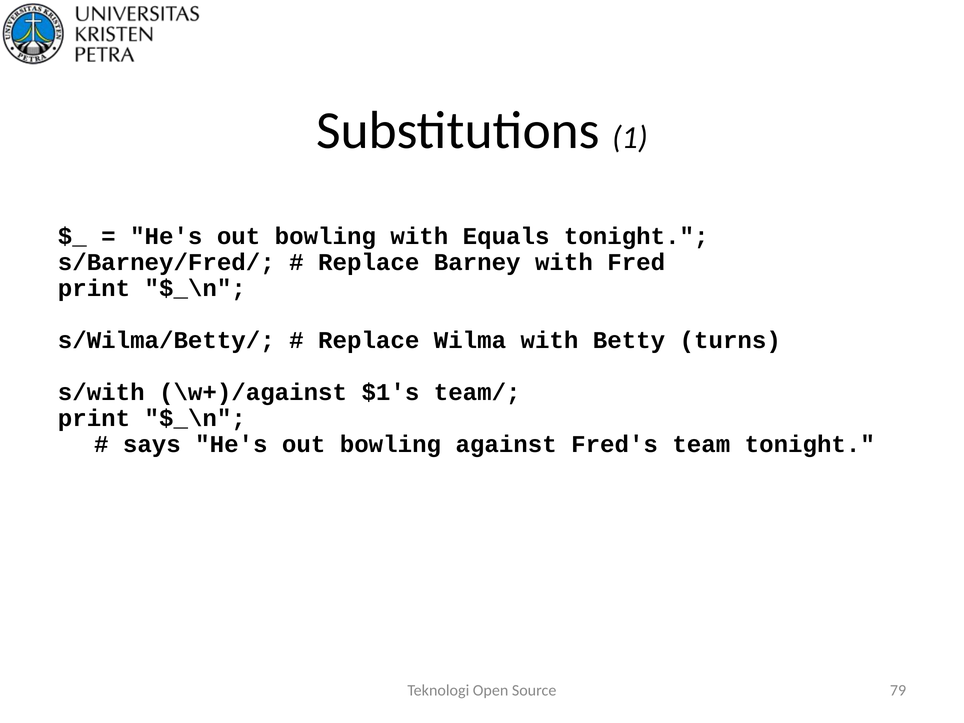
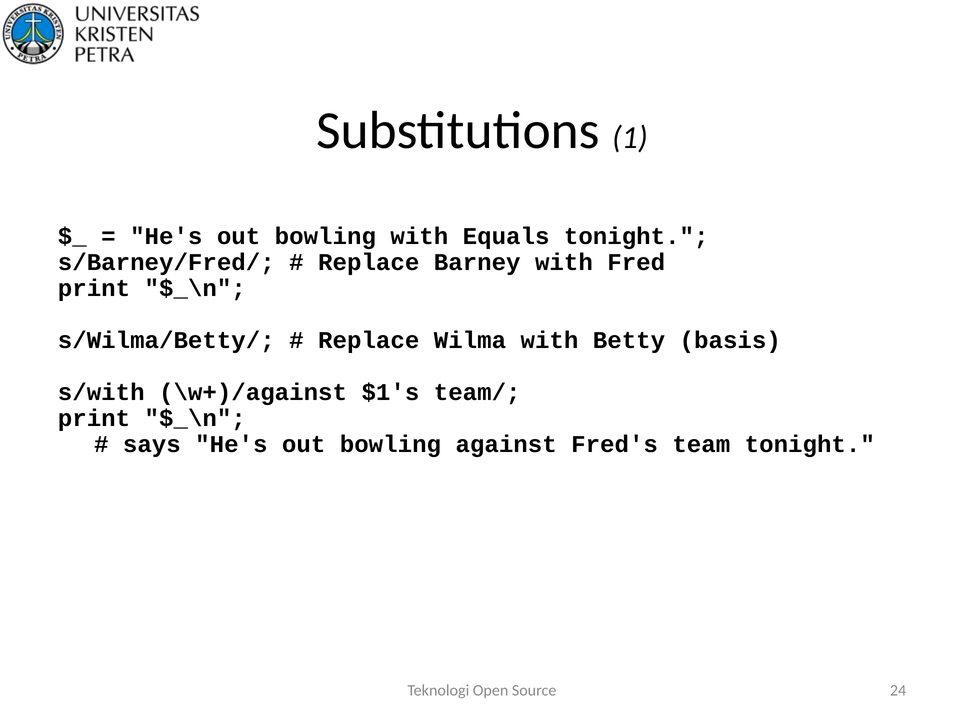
turns: turns -> basis
79: 79 -> 24
